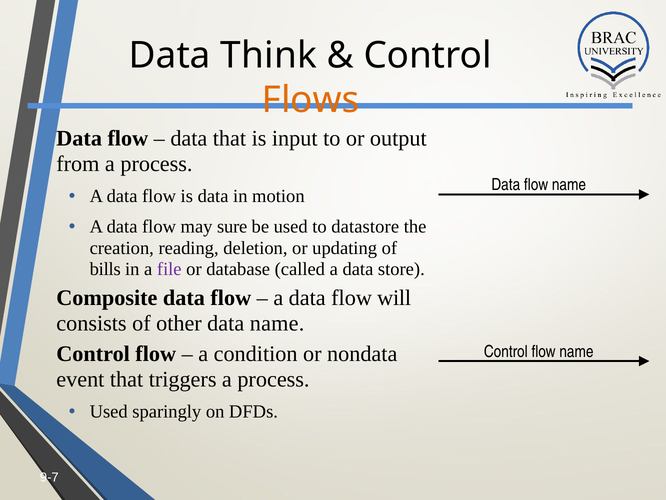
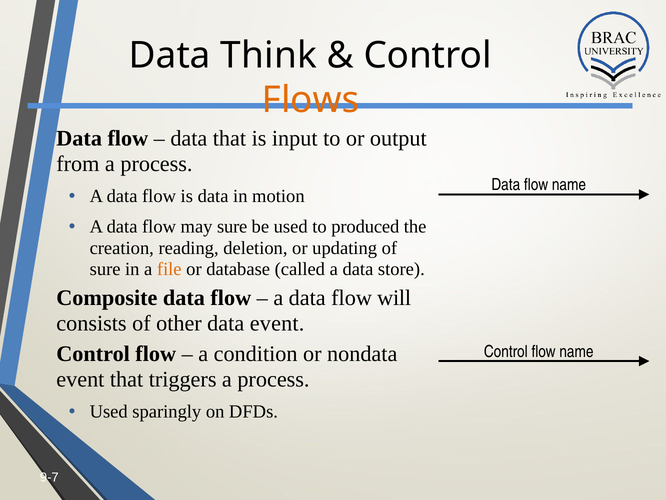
datastore: datastore -> produced
bills at (105, 269): bills -> sure
file colour: purple -> orange
data name: name -> event
